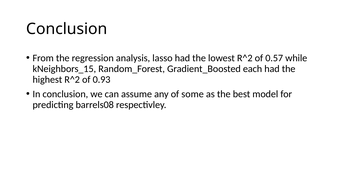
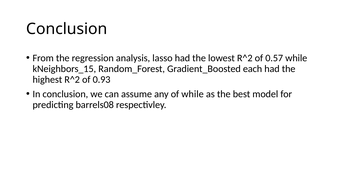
of some: some -> while
